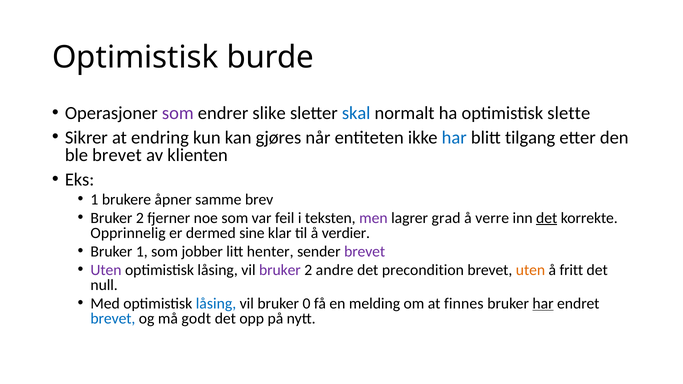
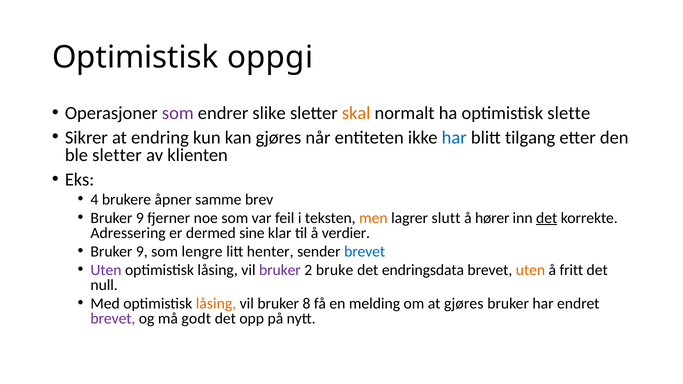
burde: burde -> oppgi
skal colour: blue -> orange
ble brevet: brevet -> sletter
1 at (94, 200): 1 -> 4
2 at (140, 218): 2 -> 9
men colour: purple -> orange
grad: grad -> slutt
verre: verre -> hører
Opprinnelig: Opprinnelig -> Adressering
1 at (142, 252): 1 -> 9
jobber: jobber -> lengre
brevet at (365, 252) colour: purple -> blue
andre: andre -> bruke
precondition: precondition -> endringsdata
låsing at (216, 304) colour: blue -> orange
0: 0 -> 8
at finnes: finnes -> gjøres
har at (543, 304) underline: present -> none
brevet at (113, 319) colour: blue -> purple
